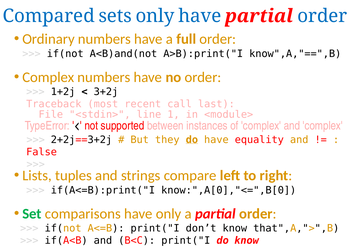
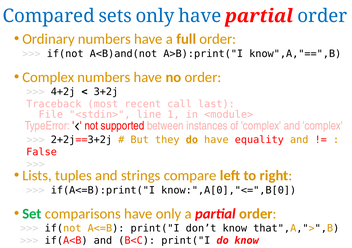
1+2j: 1+2j -> 4+2j
